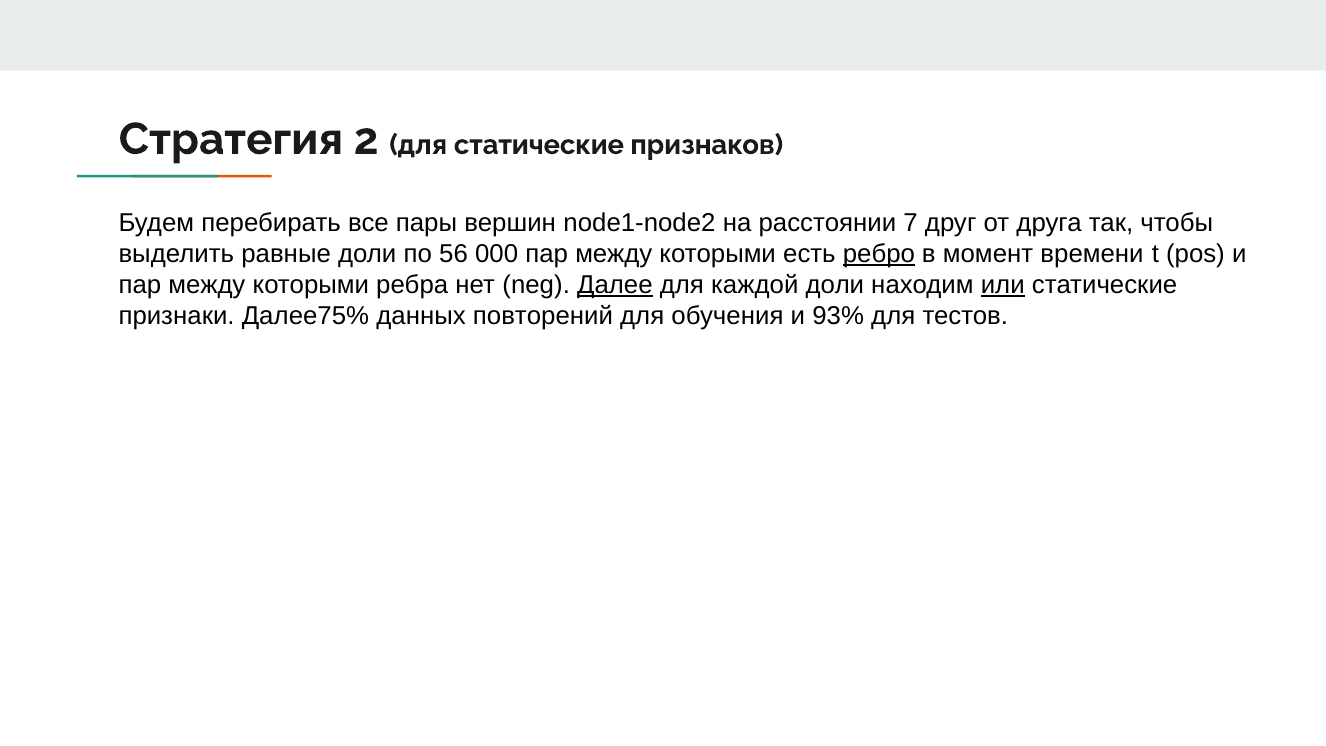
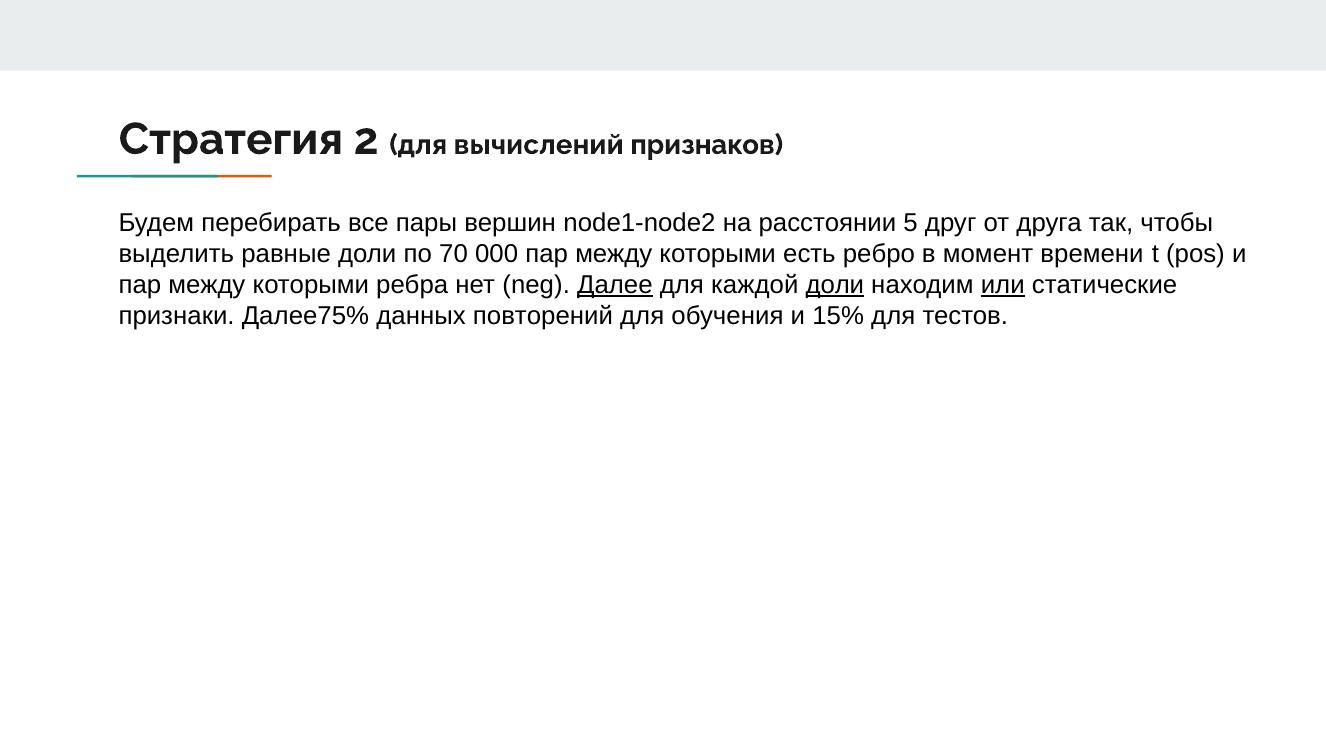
для статические: статические -> вычислений
7: 7 -> 5
56: 56 -> 70
ребро underline: present -> none
доли at (835, 285) underline: none -> present
93%: 93% -> 15%
